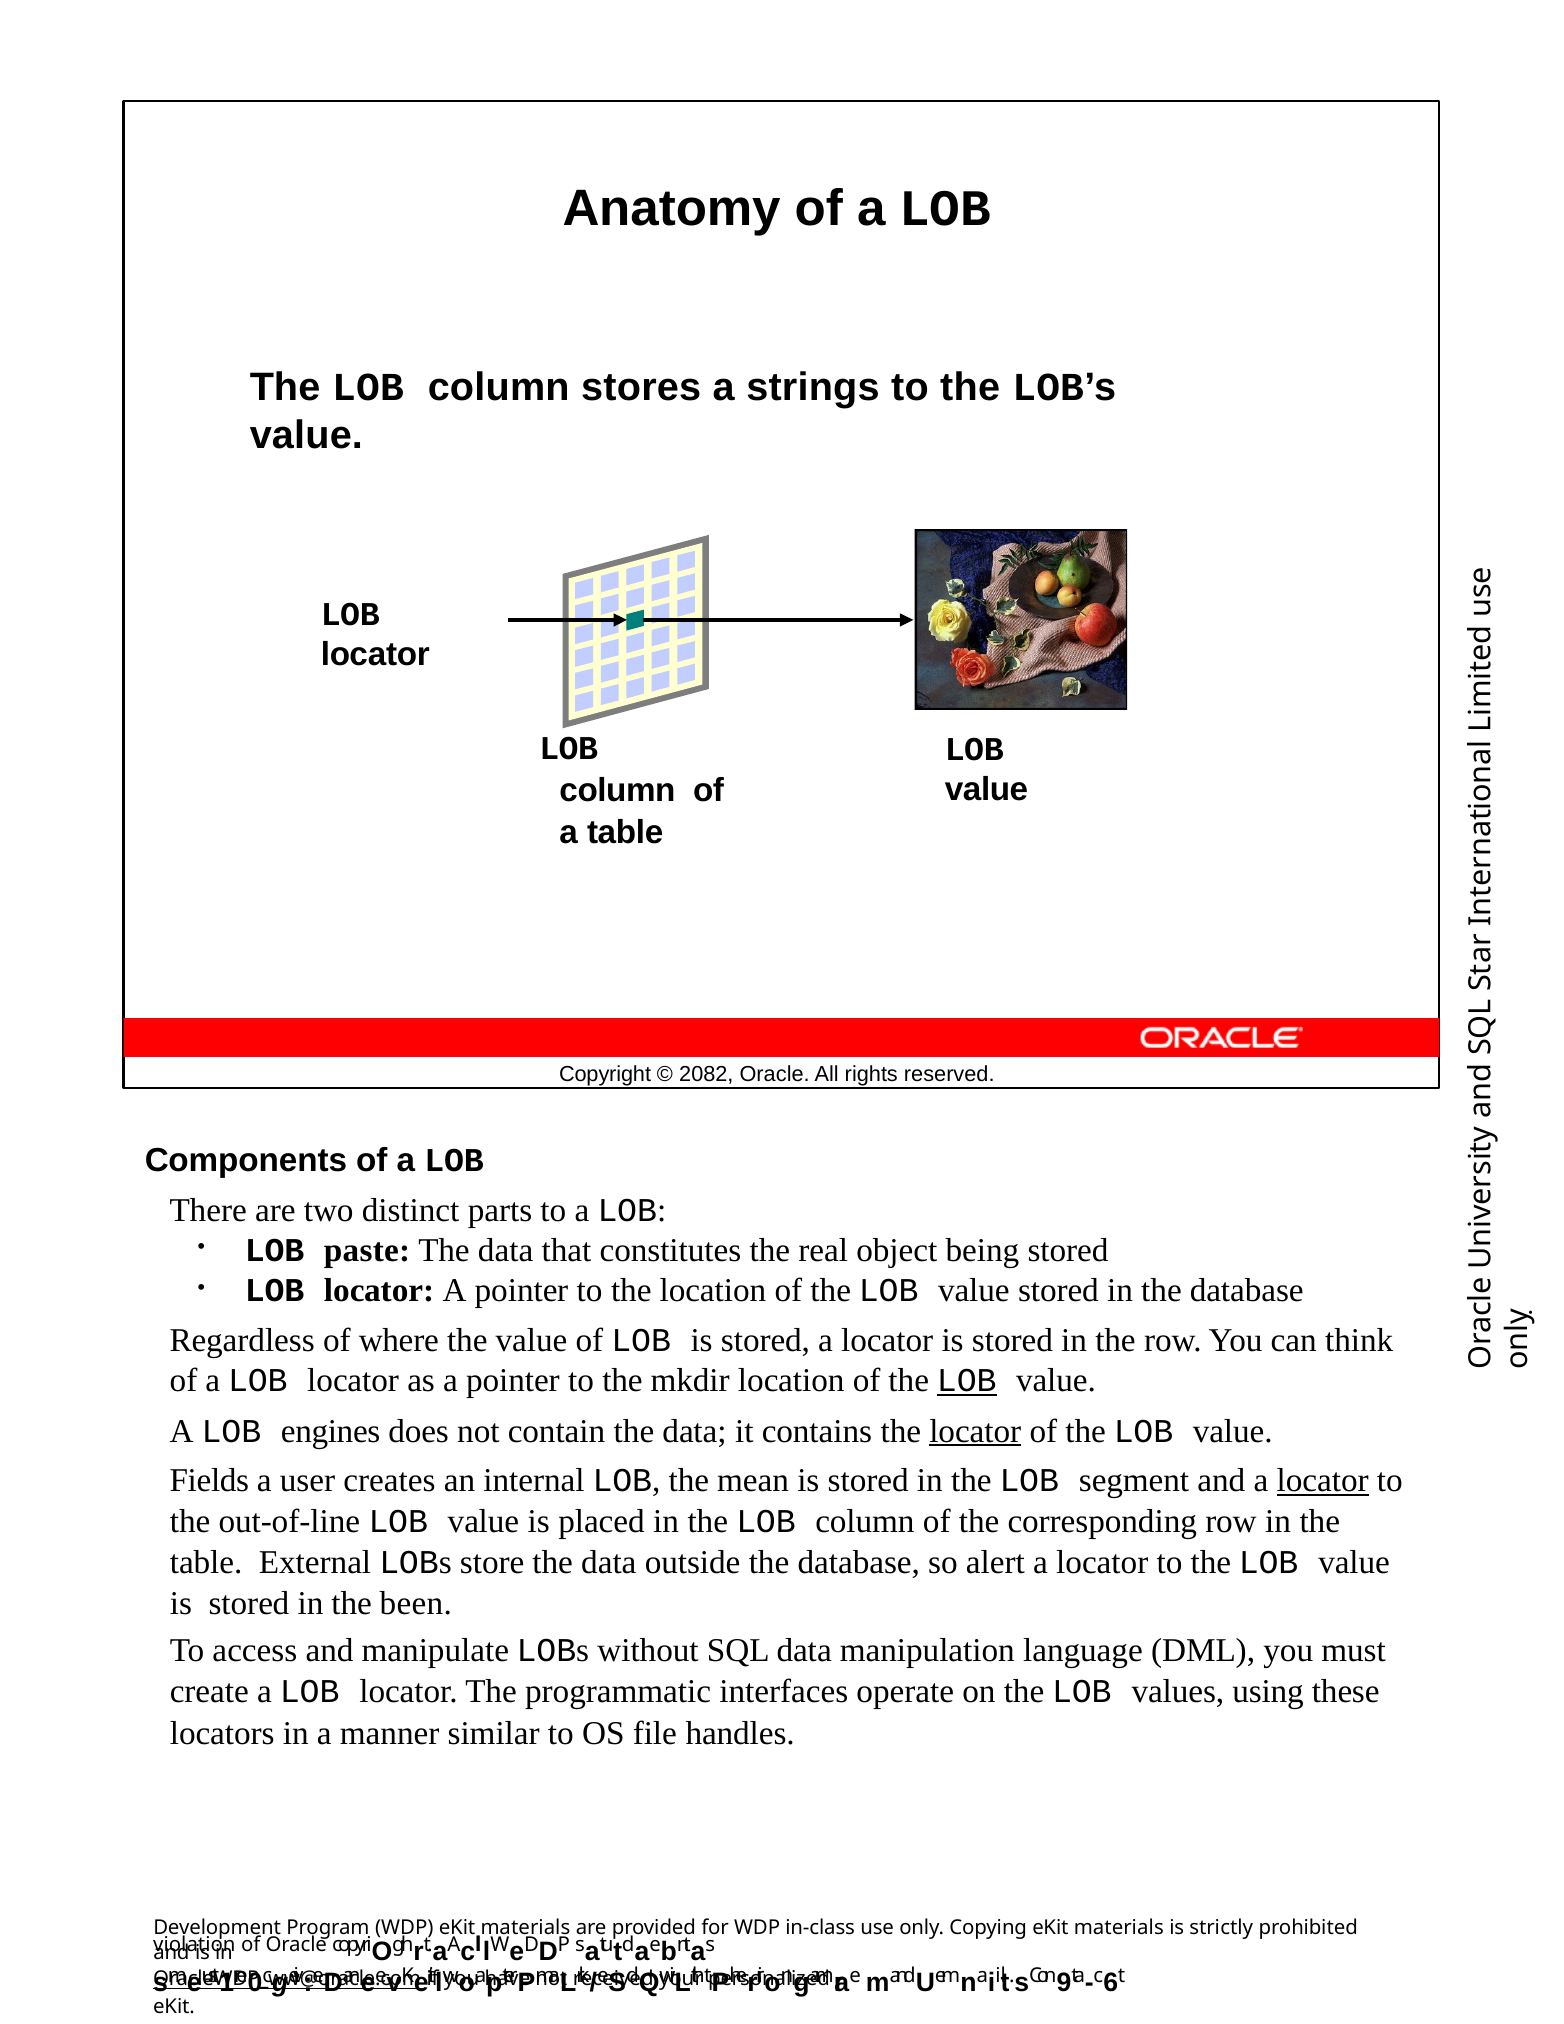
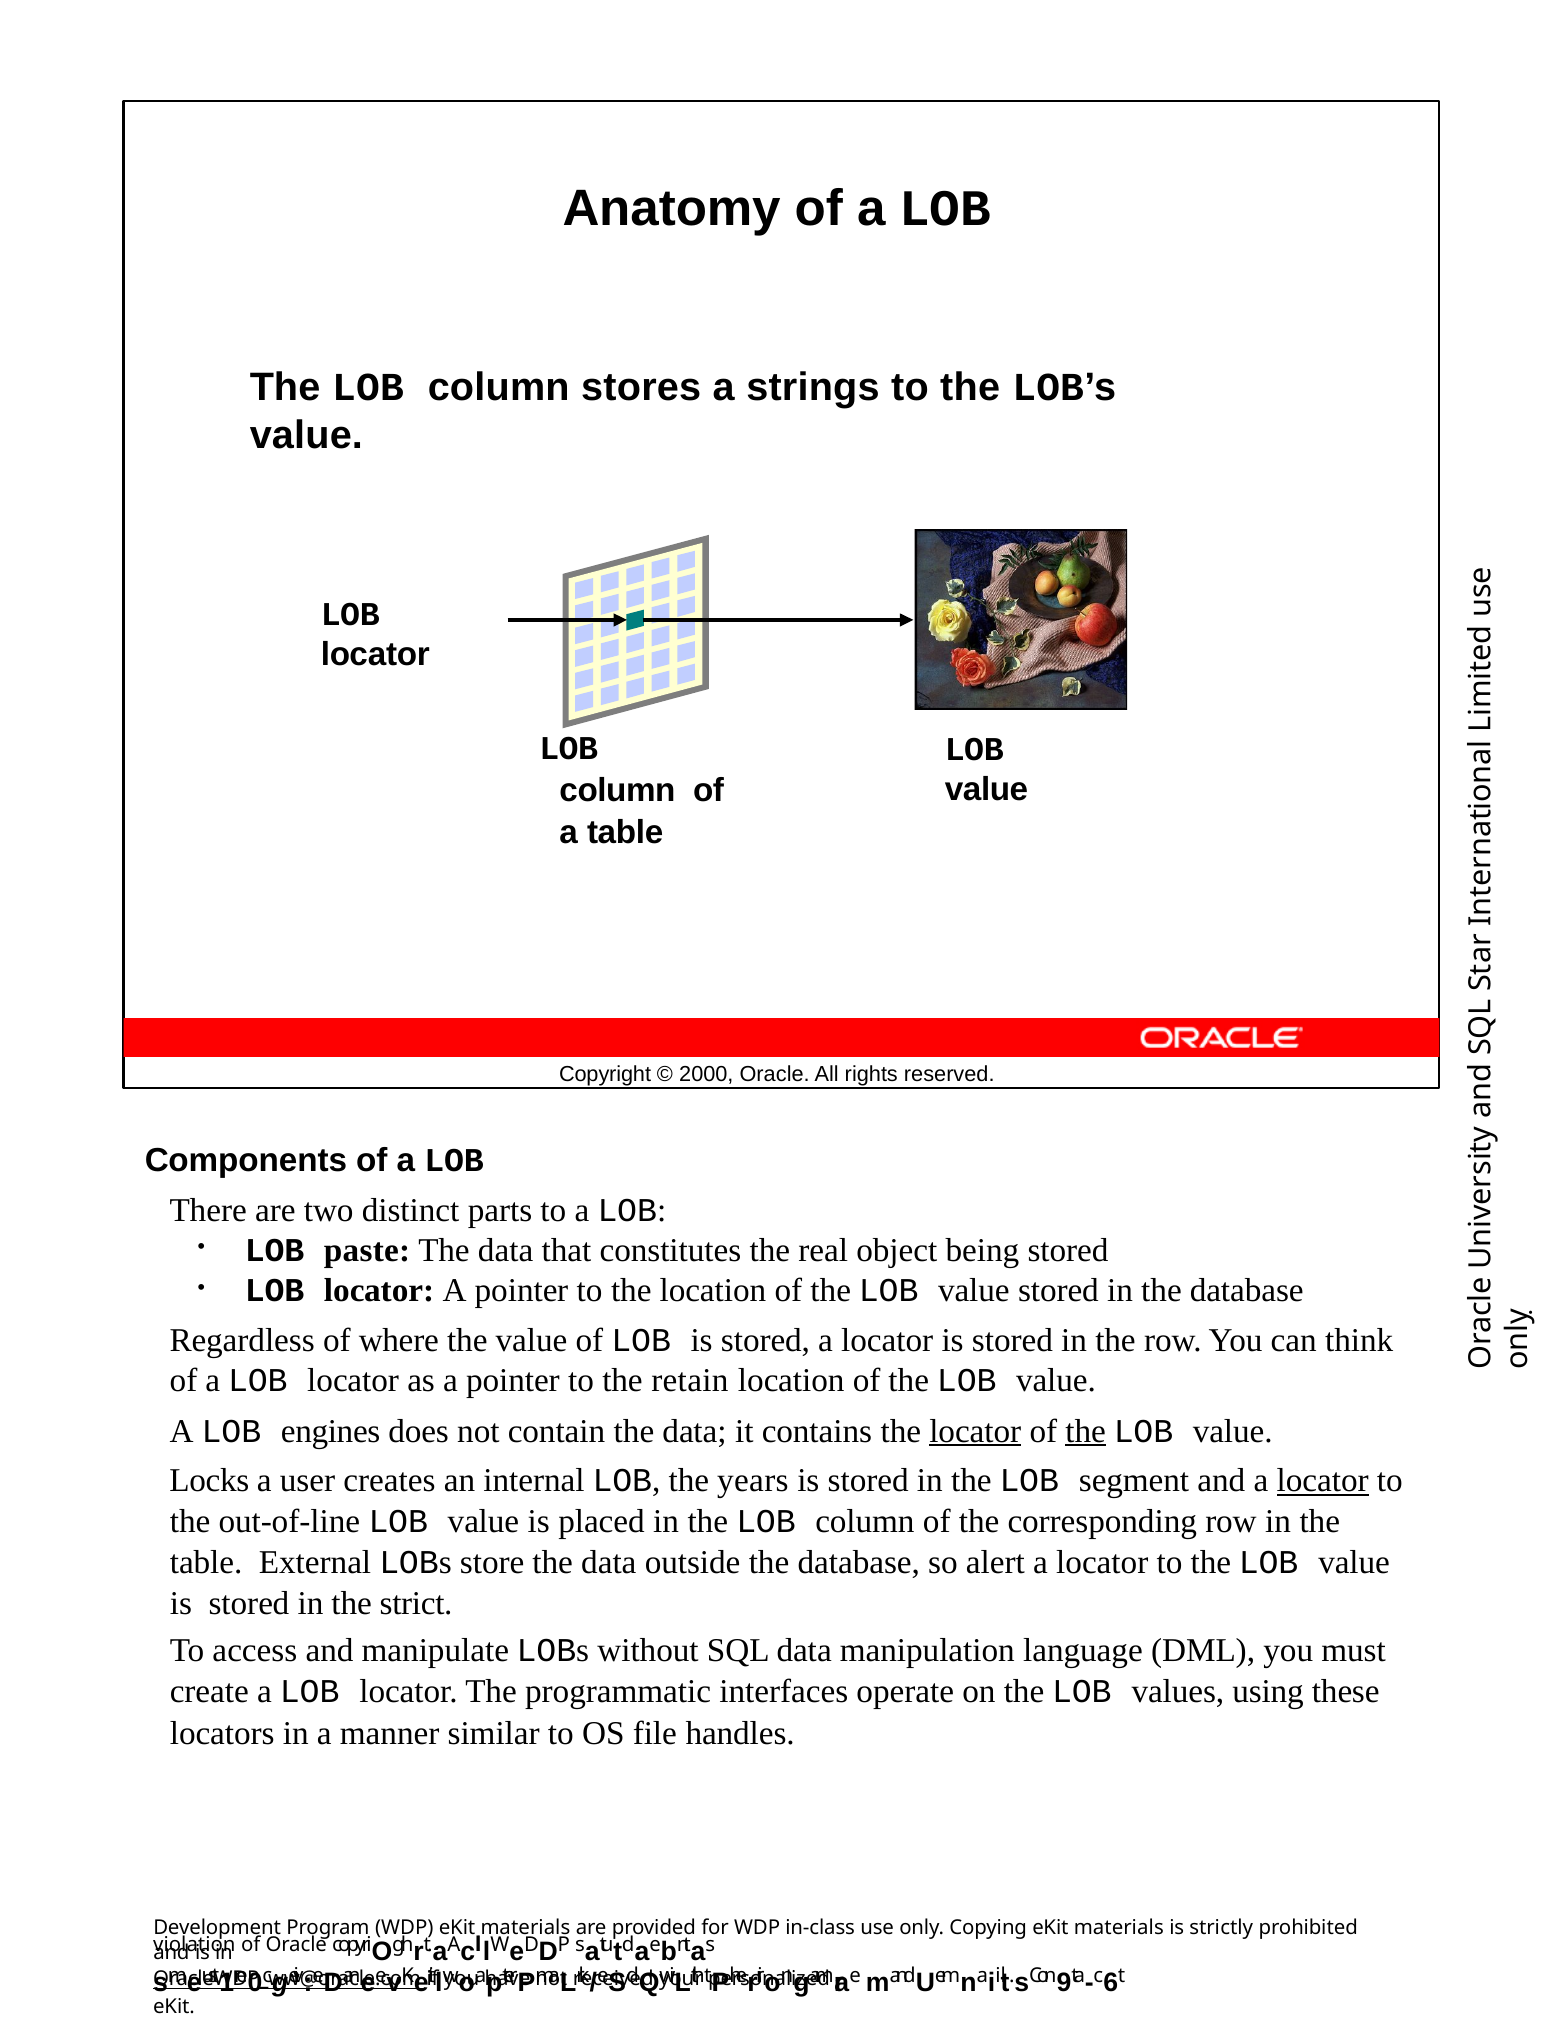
2082: 2082 -> 2000
mkdir: mkdir -> retain
LOB at (967, 1381) underline: present -> none
the at (1086, 1431) underline: none -> present
Fields: Fields -> Locks
mean: mean -> years
been: been -> strict
